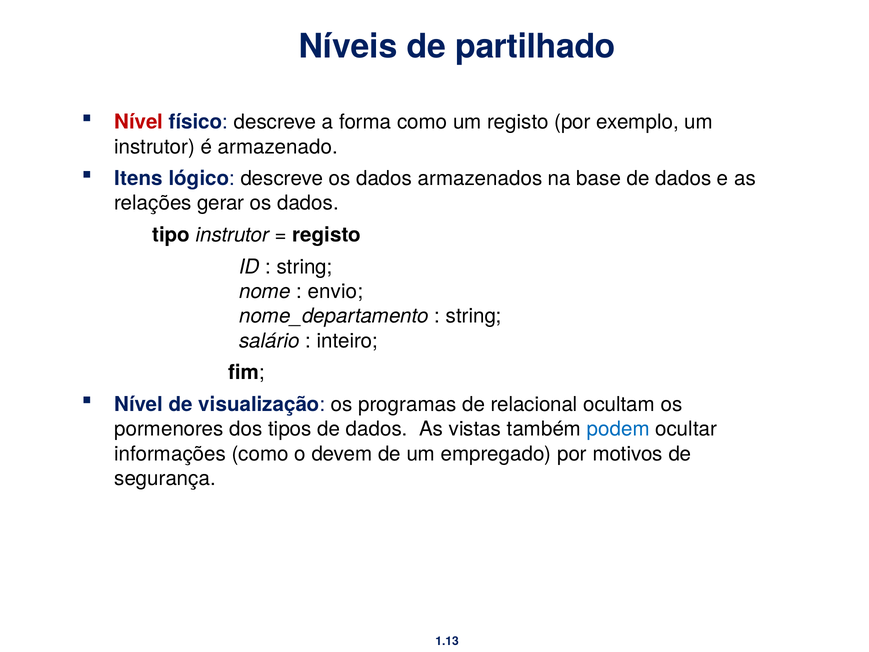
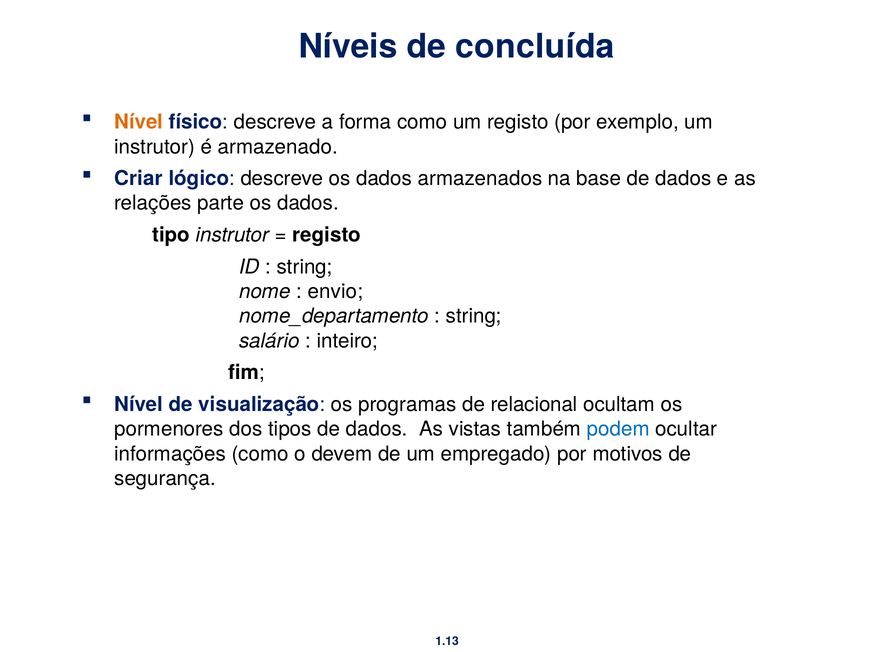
partilhado: partilhado -> concluída
Nível at (139, 122) colour: red -> orange
Itens: Itens -> Criar
gerar: gerar -> parte
